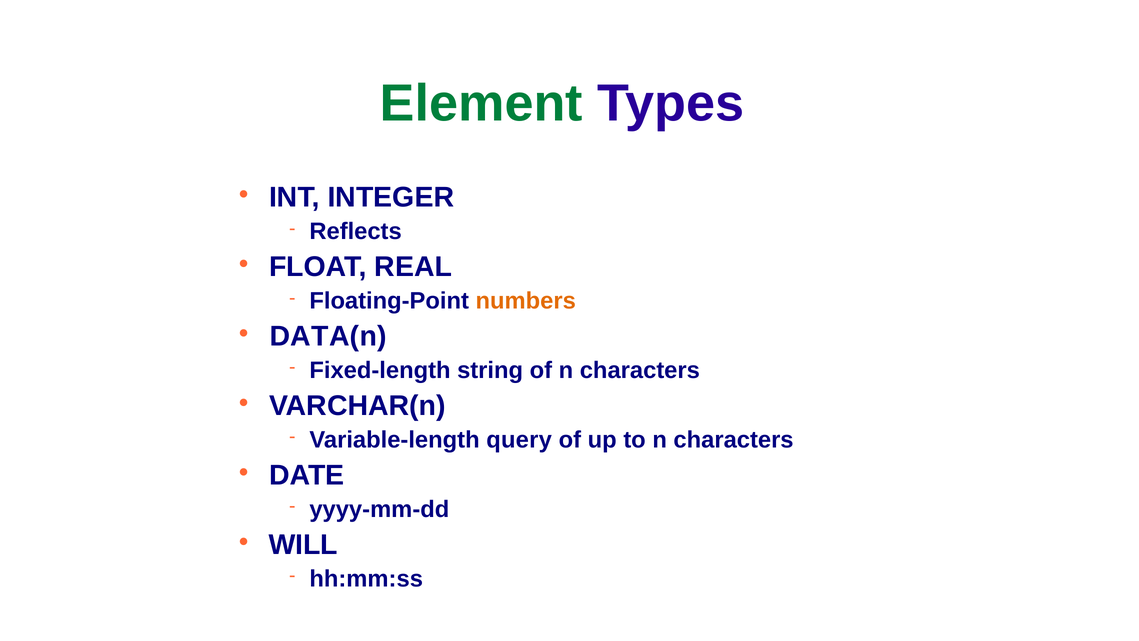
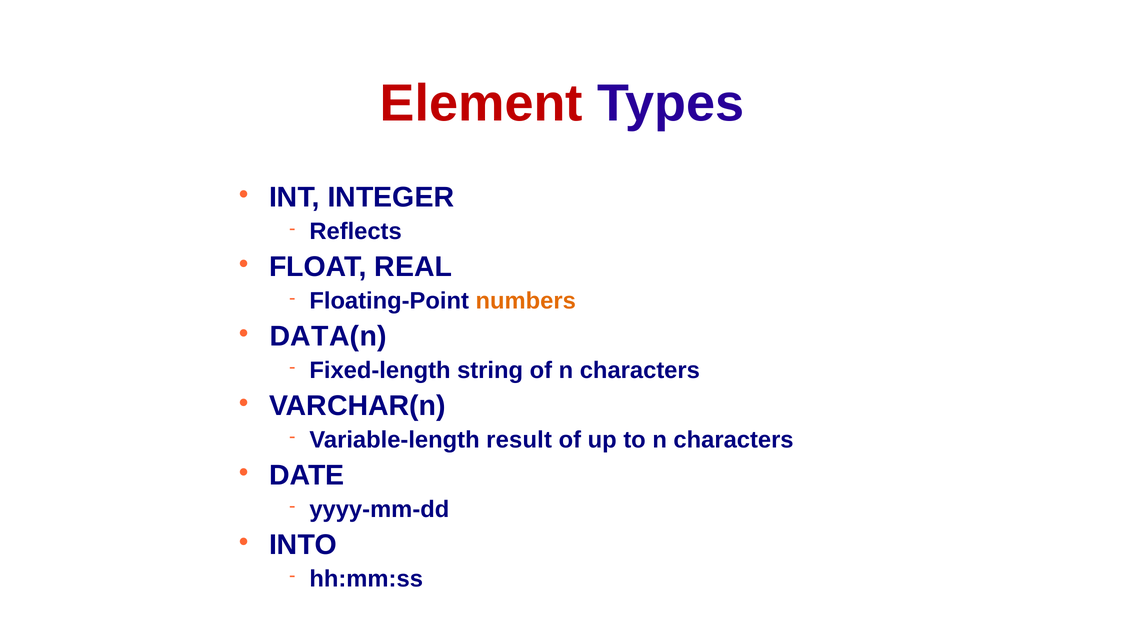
Element colour: green -> red
query: query -> result
WILL: WILL -> INTO
